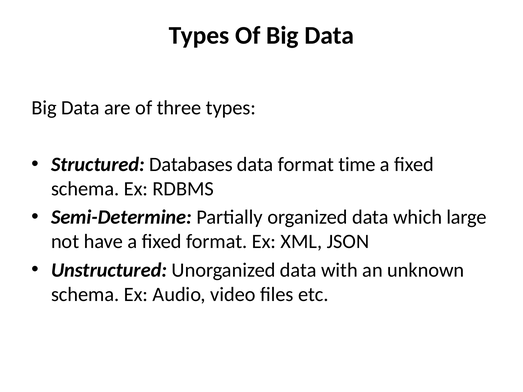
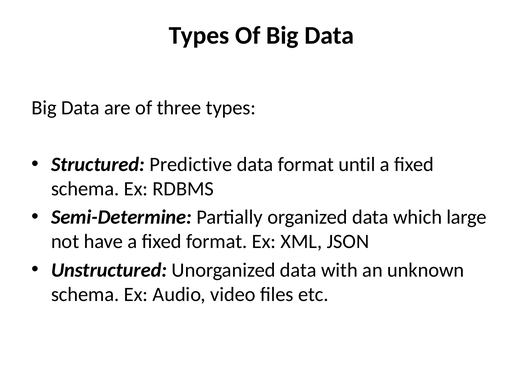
Databases: Databases -> Predictive
time: time -> until
